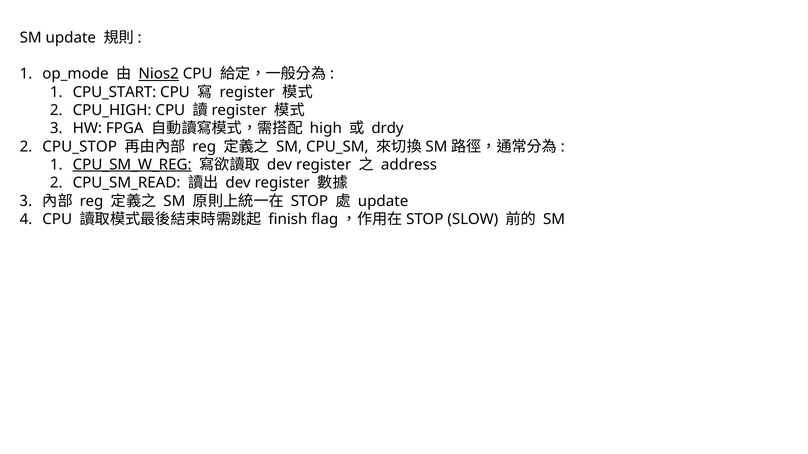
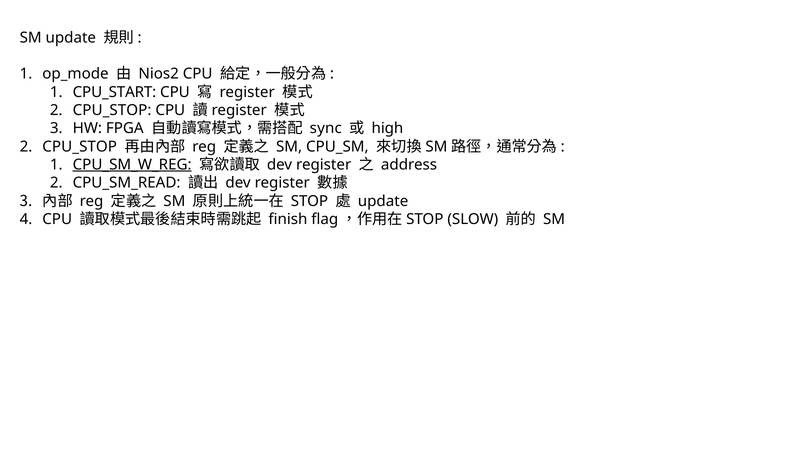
Nios2 underline: present -> none
CPU_HIGH at (112, 110): CPU_HIGH -> CPU_STOP
high: high -> sync
drdy: drdy -> high
